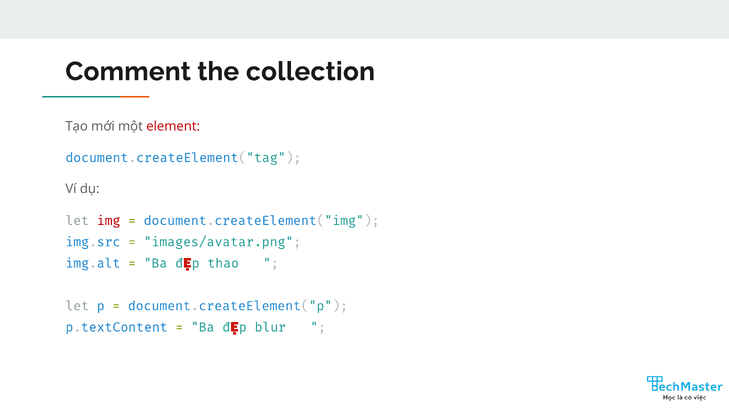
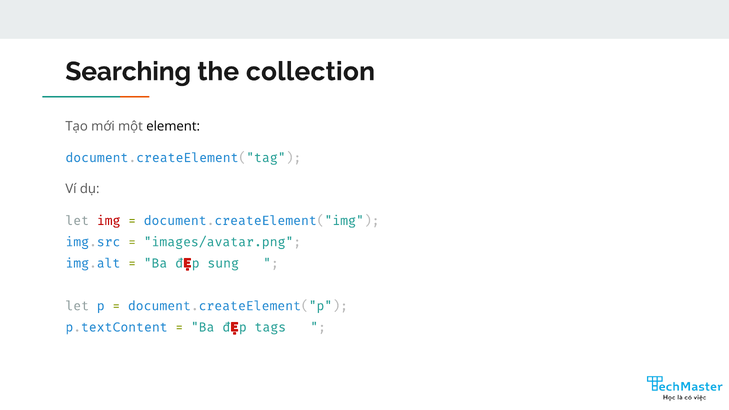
Comment: Comment -> Searching
element colour: red -> black
thao: thao -> sung
blur: blur -> tags
